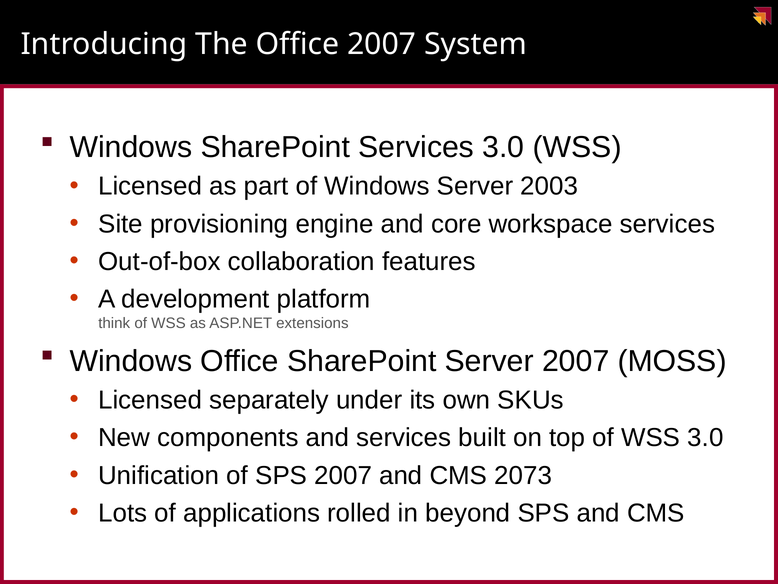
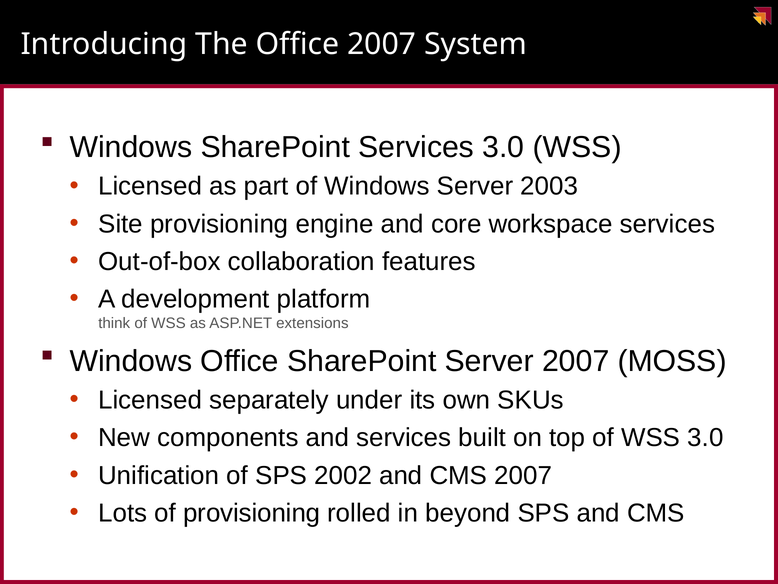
SPS 2007: 2007 -> 2002
CMS 2073: 2073 -> 2007
of applications: applications -> provisioning
